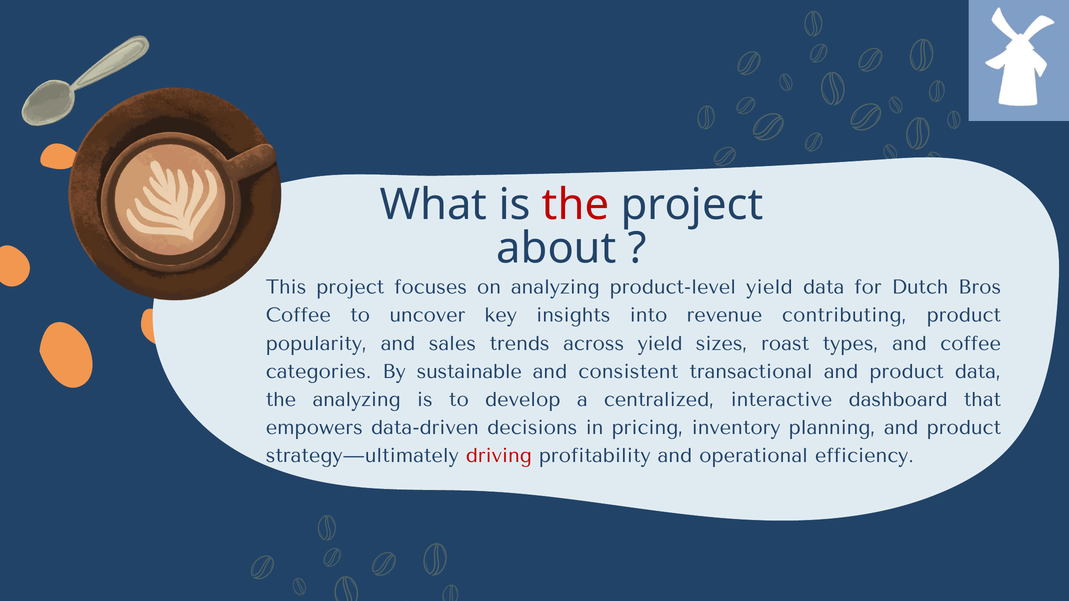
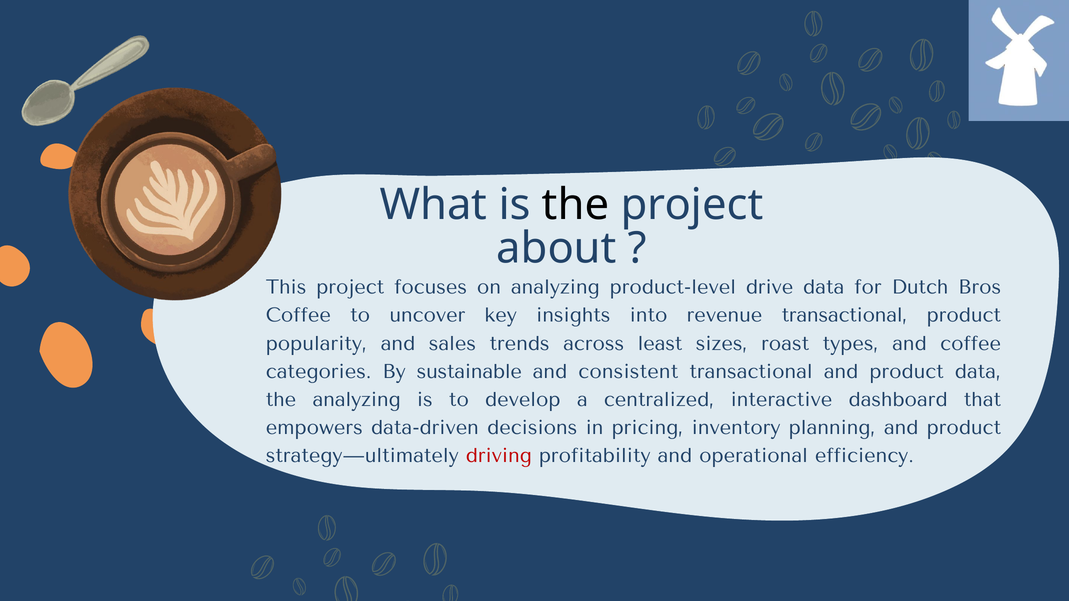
the at (576, 205) colour: red -> black
product-level yield: yield -> drive
revenue contributing: contributing -> transactional
across yield: yield -> least
